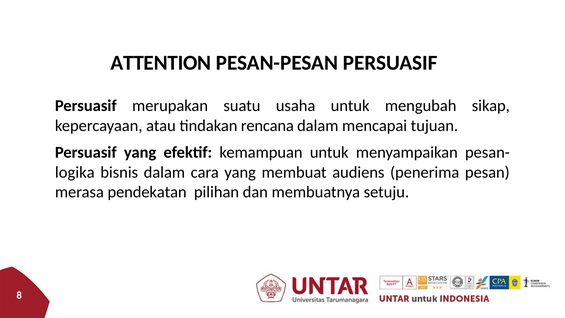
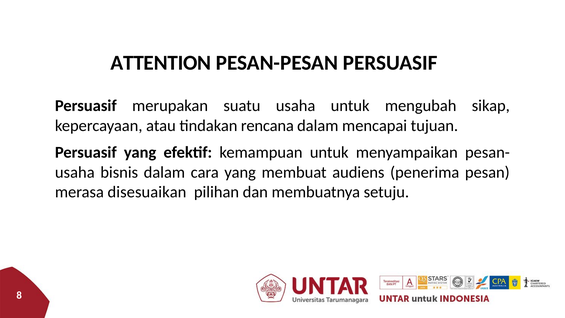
logika at (75, 172): logika -> usaha
pendekatan: pendekatan -> disesuaikan
